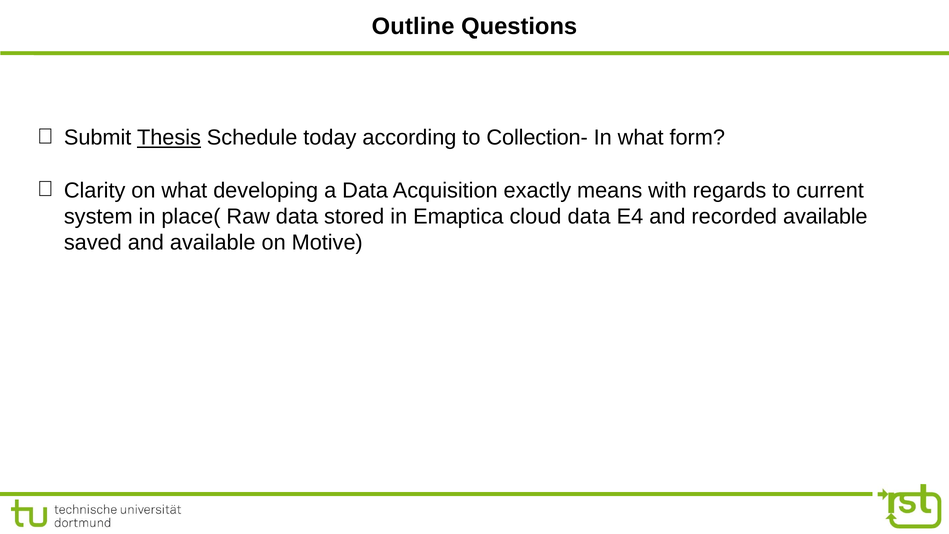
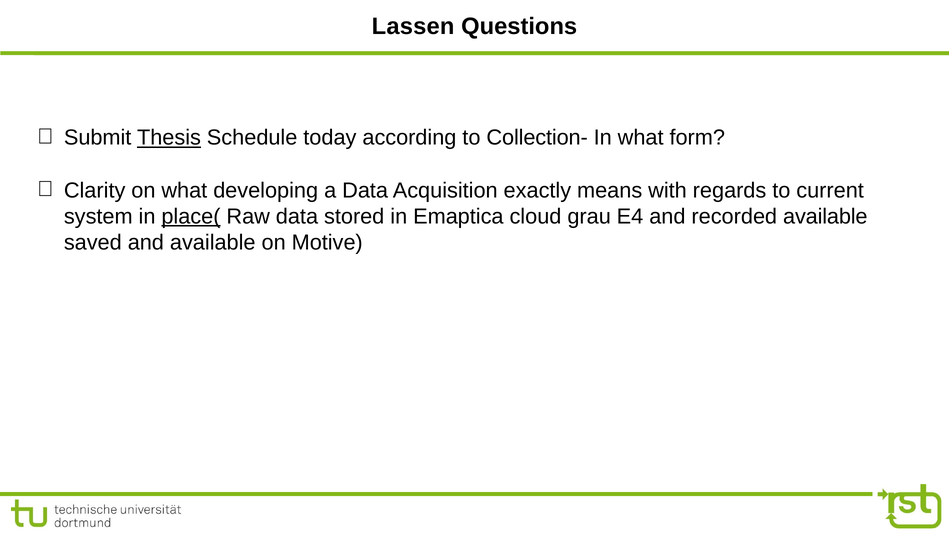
Outline: Outline -> Lassen
place( underline: none -> present
cloud data: data -> grau
